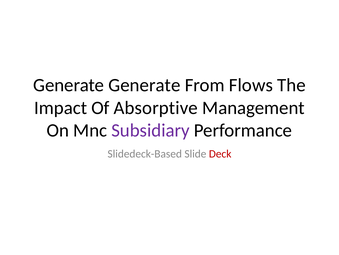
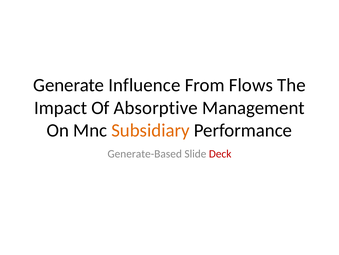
Generate Generate: Generate -> Influence
Subsidiary colour: purple -> orange
Slidedeck-Based: Slidedeck-Based -> Generate-Based
